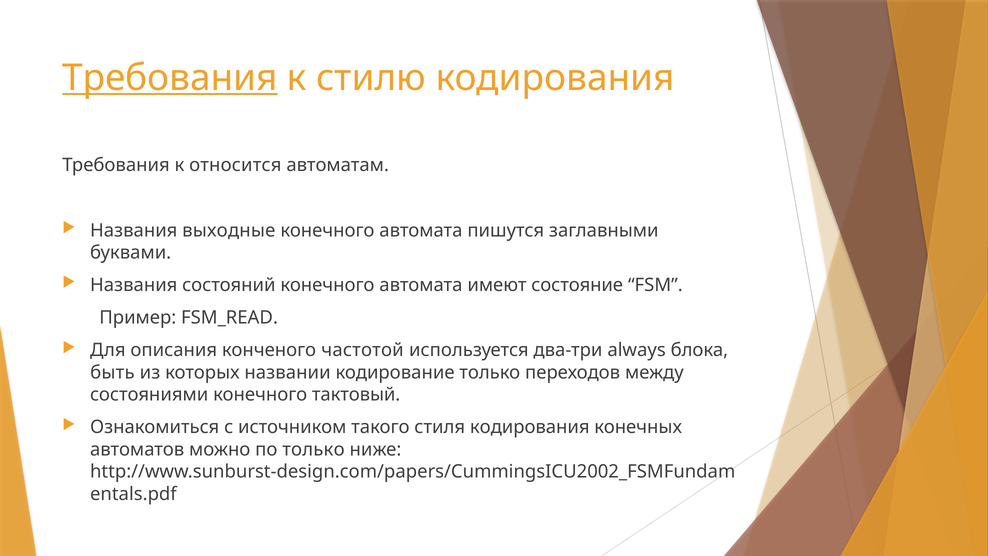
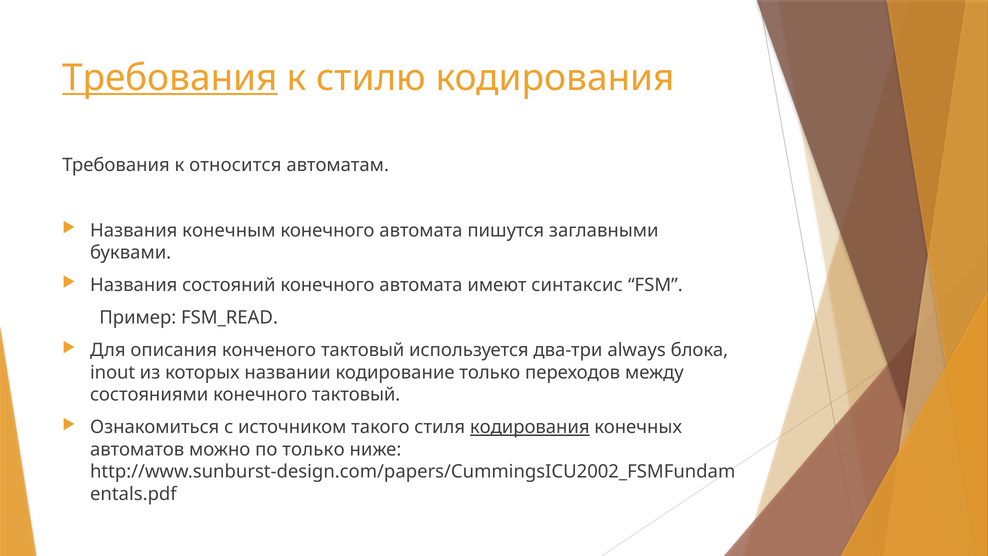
выходные: выходные -> конечным
состояние: состояние -> синтаксис
конченого частотой: частотой -> тактовый
быть: быть -> inout
кодирования at (530, 427) underline: none -> present
